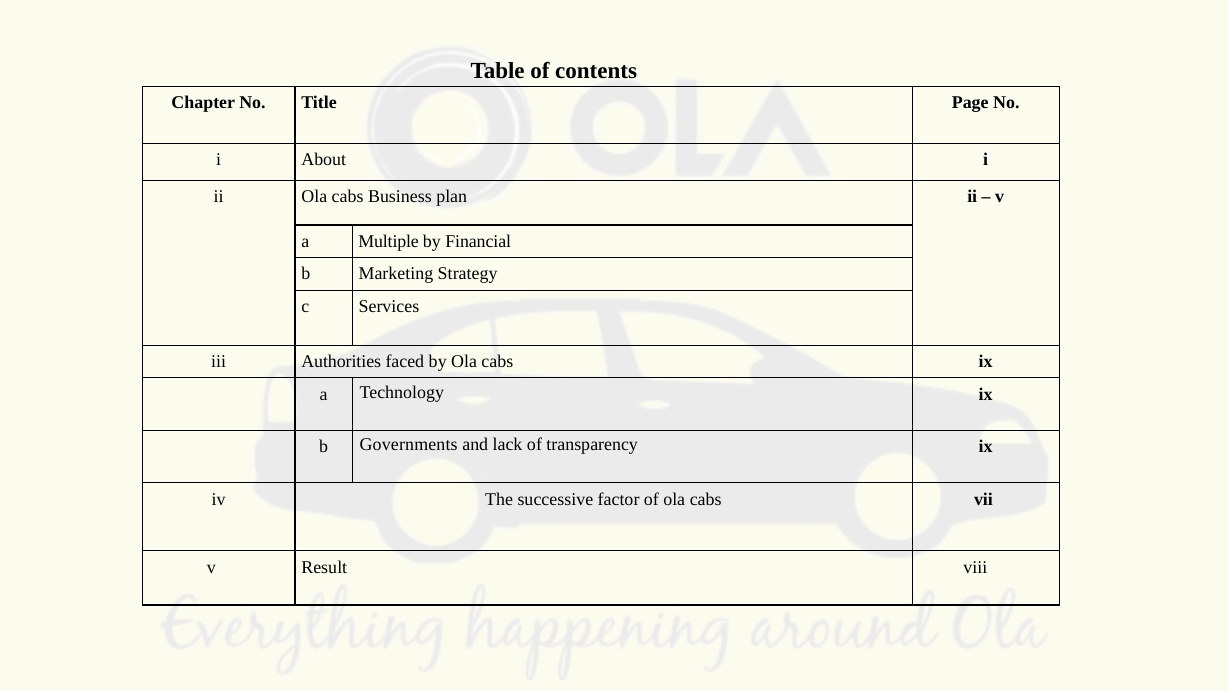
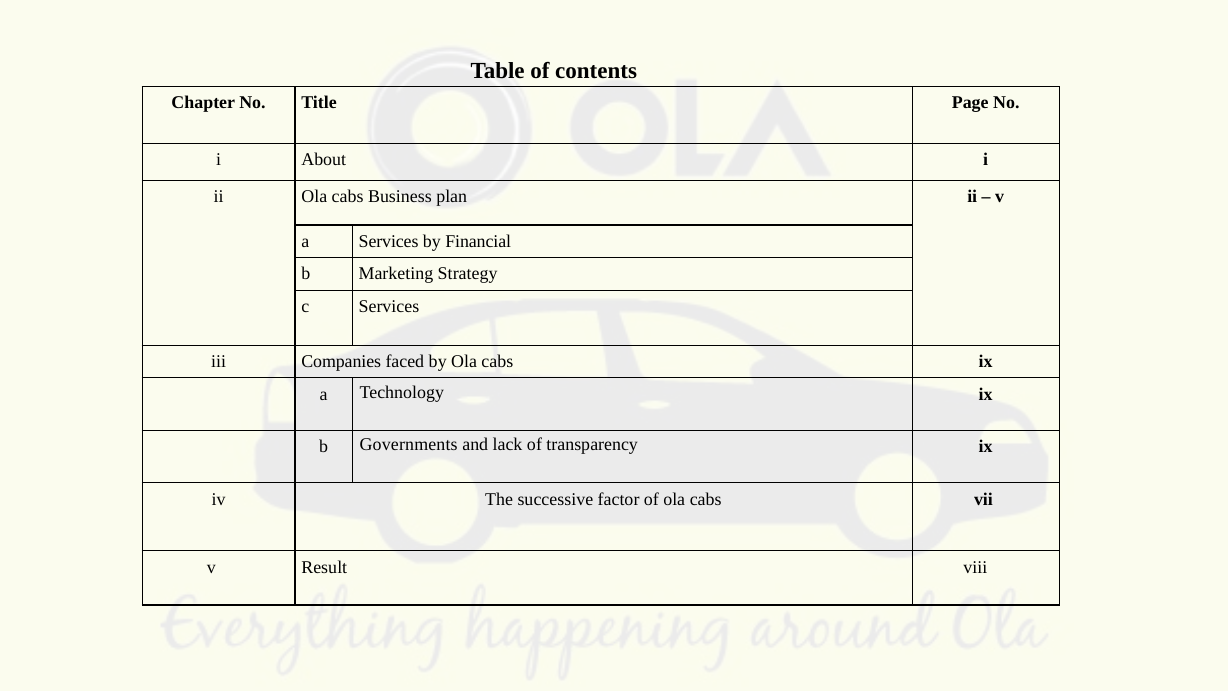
a Multiple: Multiple -> Services
Authorities: Authorities -> Companies
